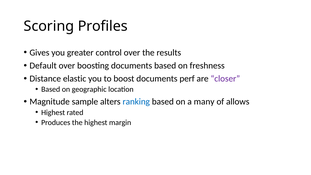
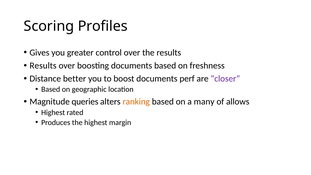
Default at (43, 66): Default -> Results
elastic: elastic -> better
sample: sample -> queries
ranking colour: blue -> orange
